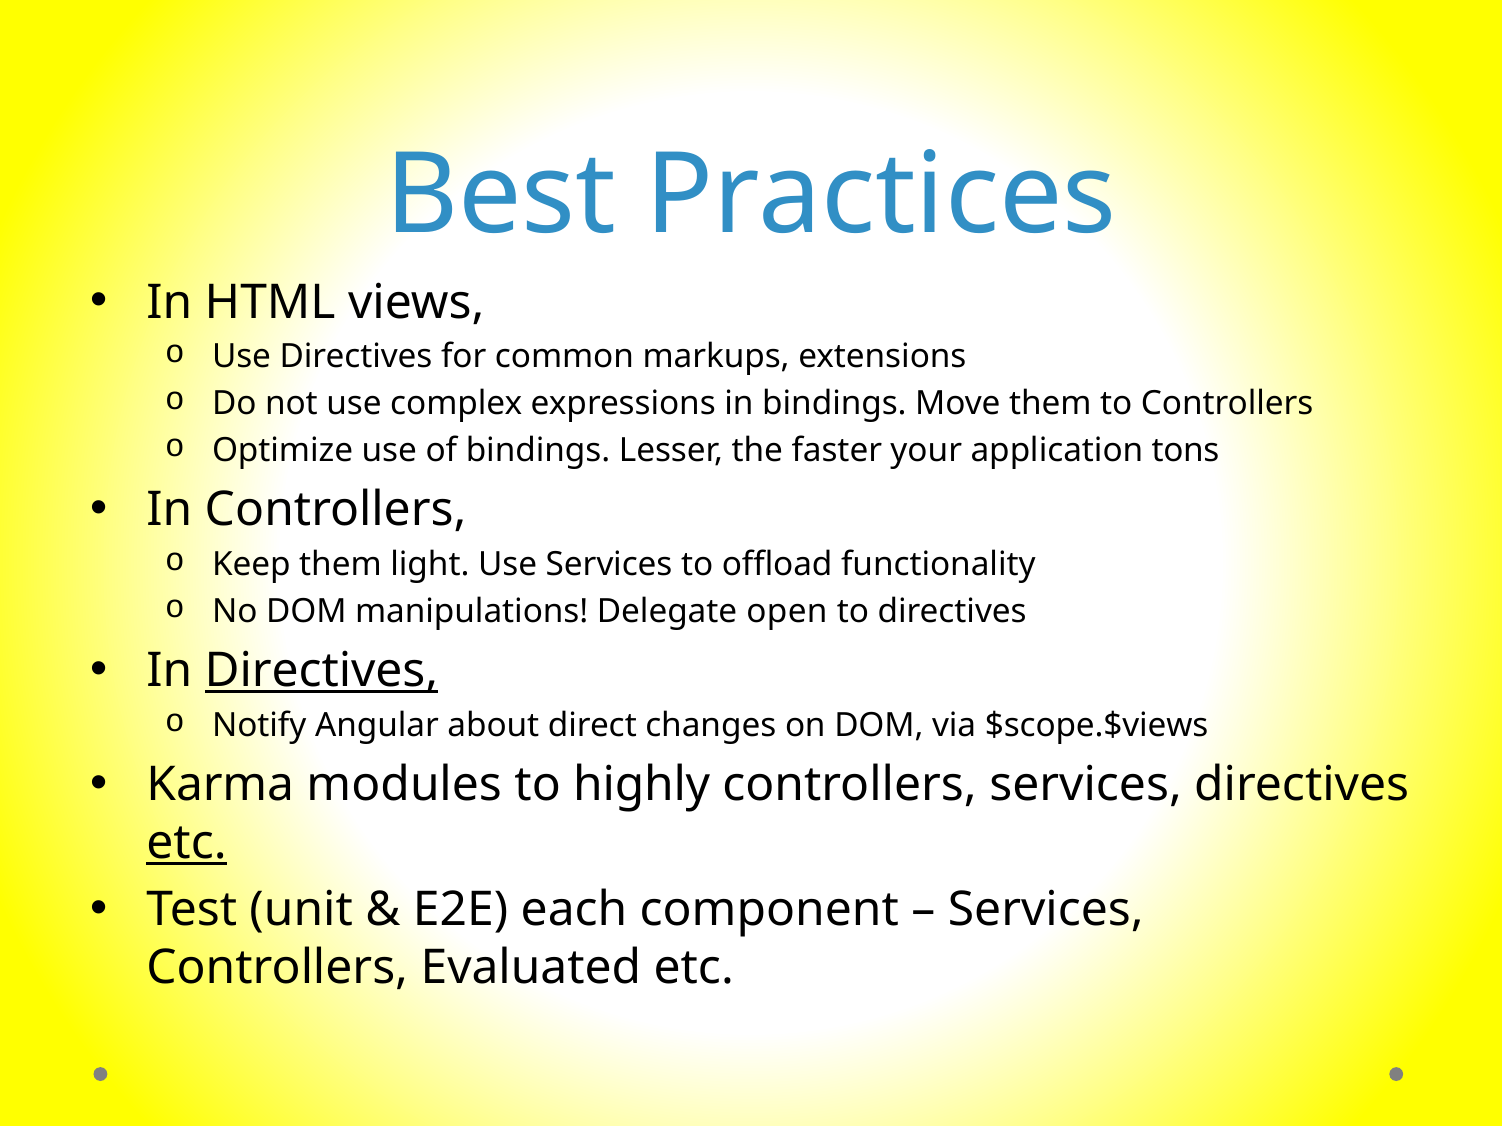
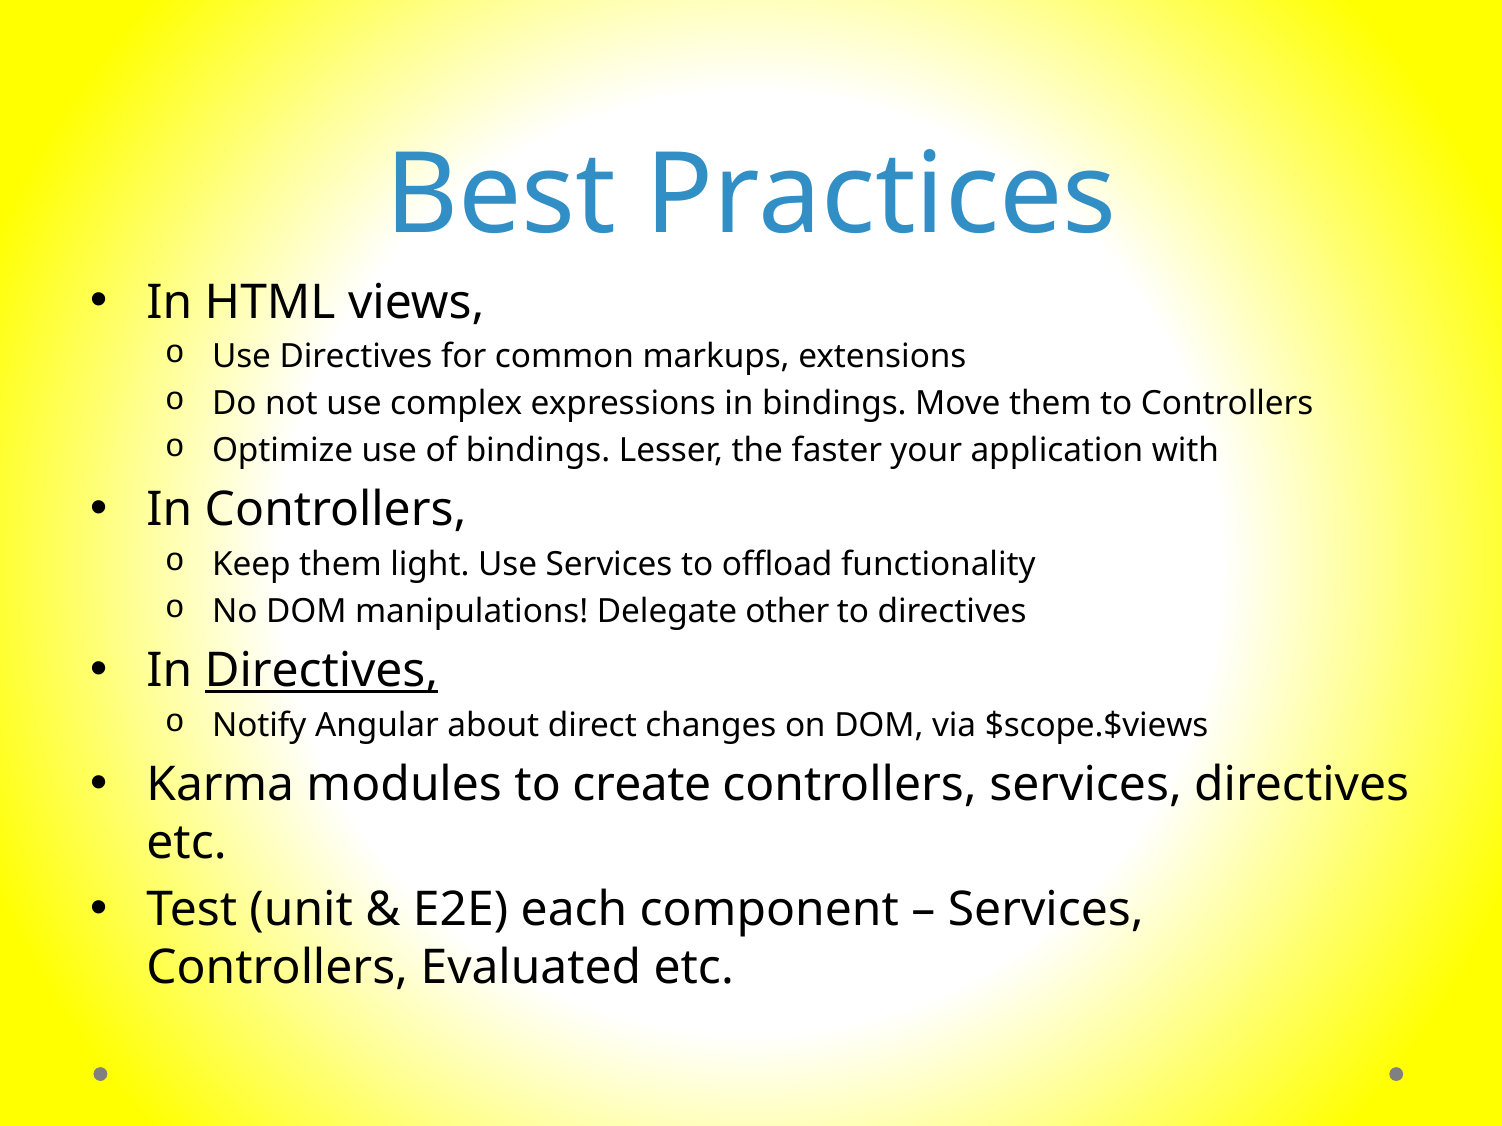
tons: tons -> with
open: open -> other
highly: highly -> create
etc at (187, 843) underline: present -> none
